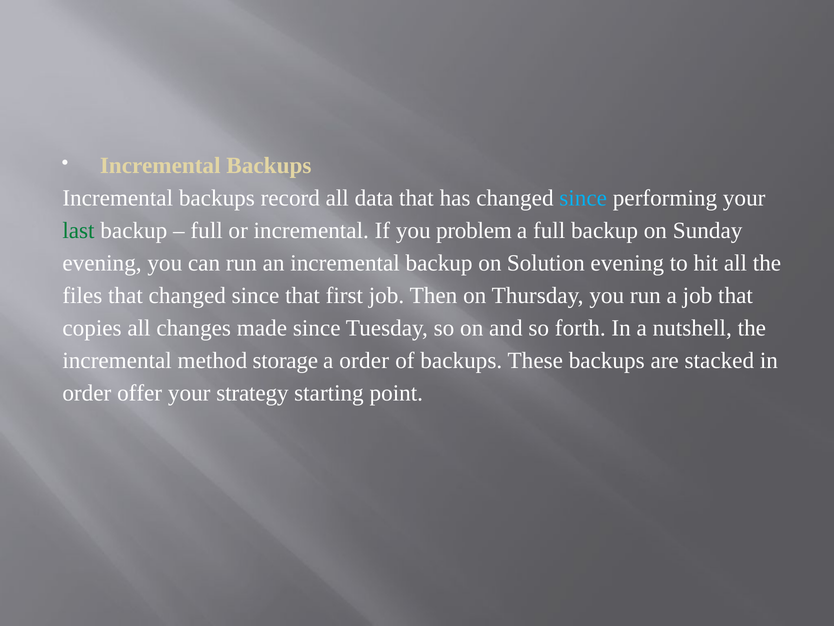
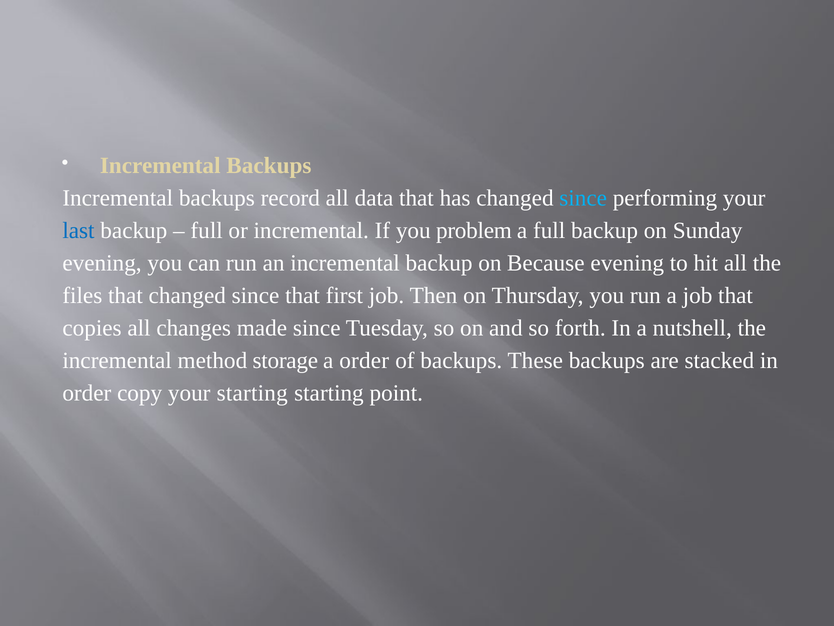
last colour: green -> blue
Solution: Solution -> Because
offer: offer -> copy
your strategy: strategy -> starting
